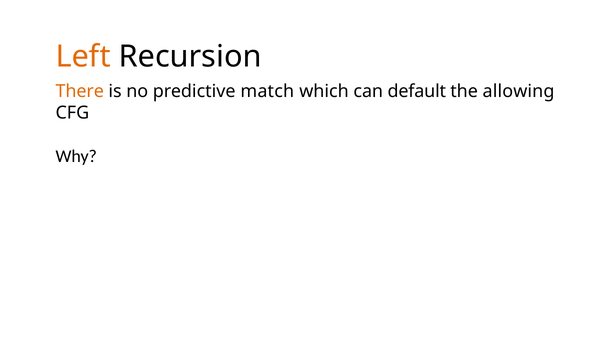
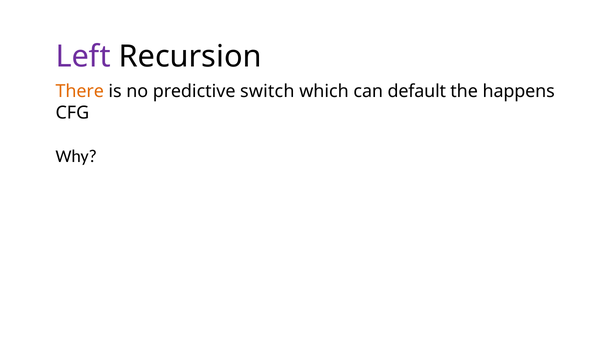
Left colour: orange -> purple
match: match -> switch
allowing: allowing -> happens
